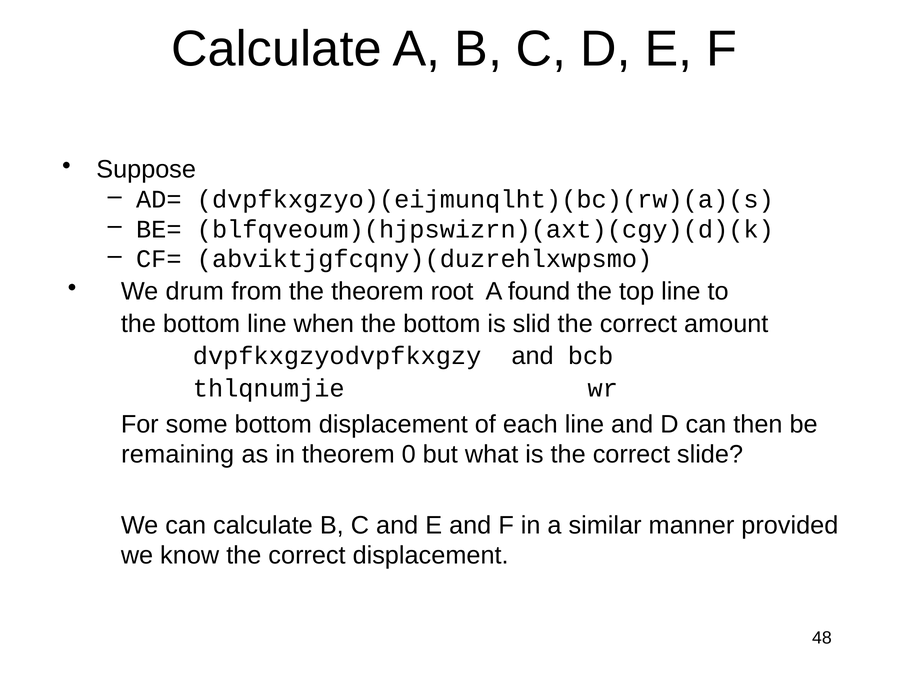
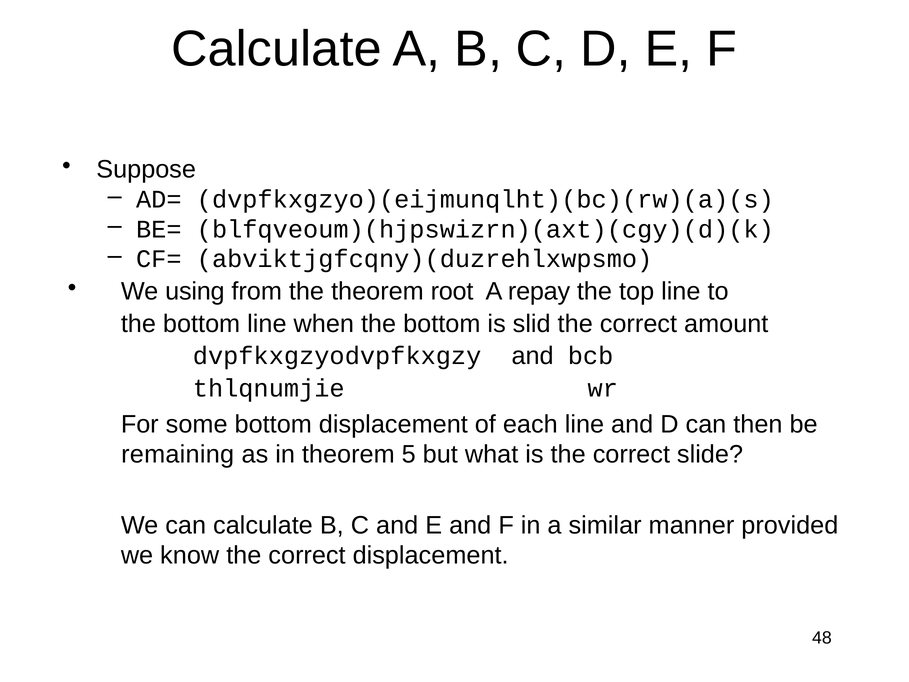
drum: drum -> using
found: found -> repay
0: 0 -> 5
